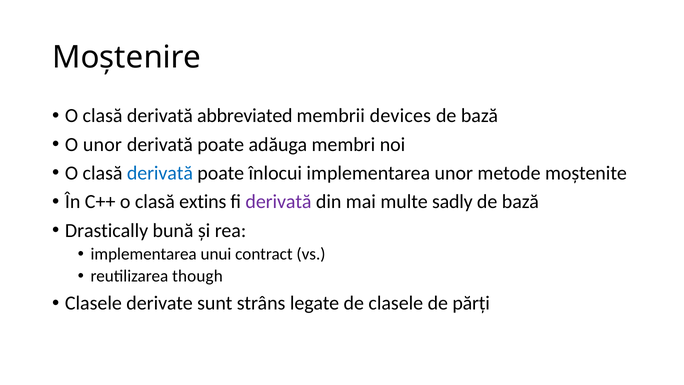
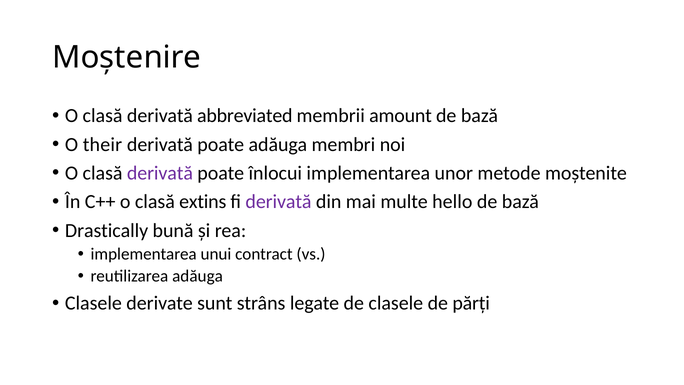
devices: devices -> amount
O unor: unor -> their
derivată at (160, 173) colour: blue -> purple
sadly: sadly -> hello
reutilizarea though: though -> adăuga
